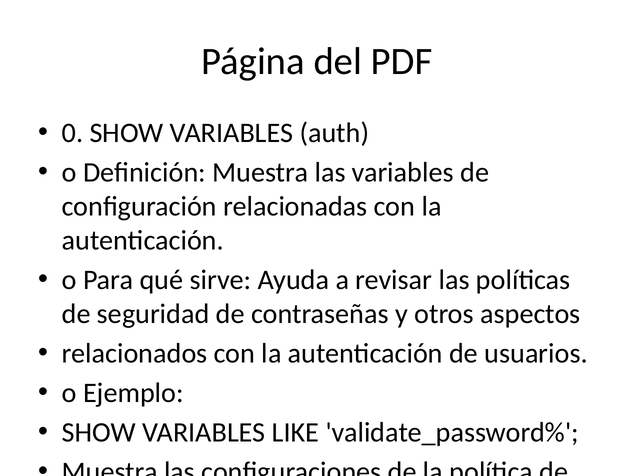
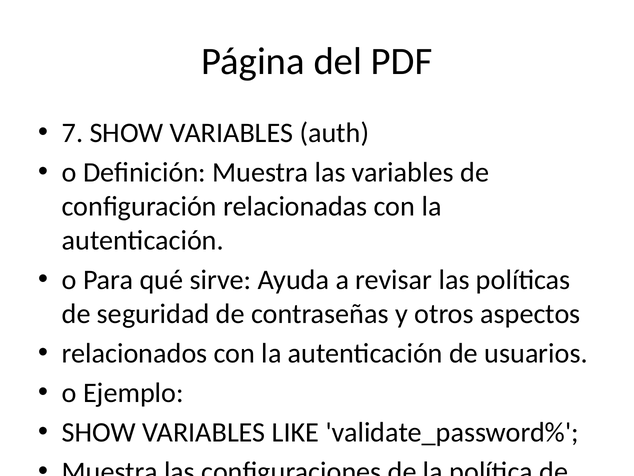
0: 0 -> 7
